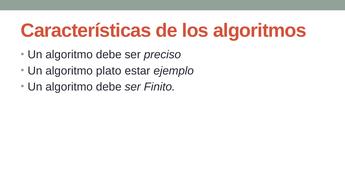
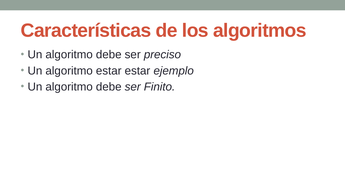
algoritmo plato: plato -> estar
